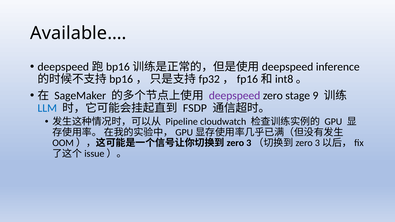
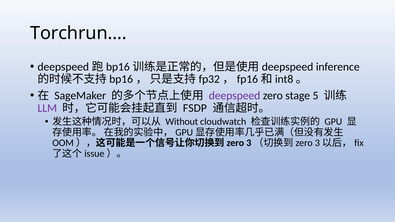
Available…: Available… -> Torchrun…
9: 9 -> 5
LLM colour: blue -> purple
Pipeline: Pipeline -> Without
